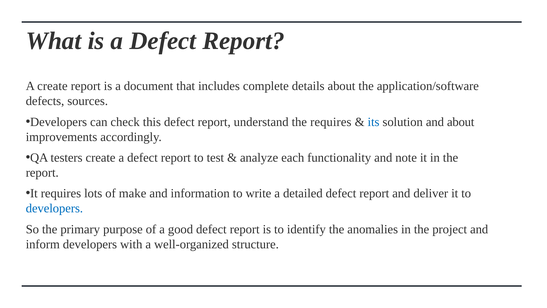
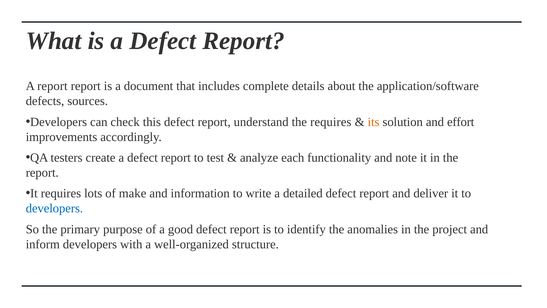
A create: create -> report
its colour: blue -> orange
and about: about -> effort
